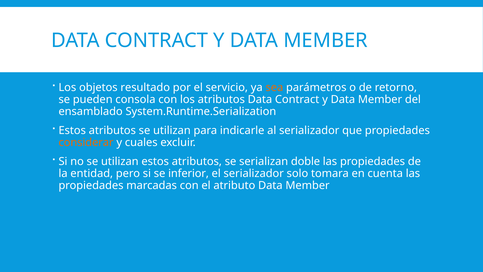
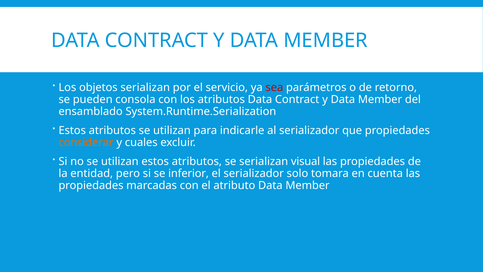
objetos resultado: resultado -> serializan
sea colour: orange -> red
doble: doble -> visual
